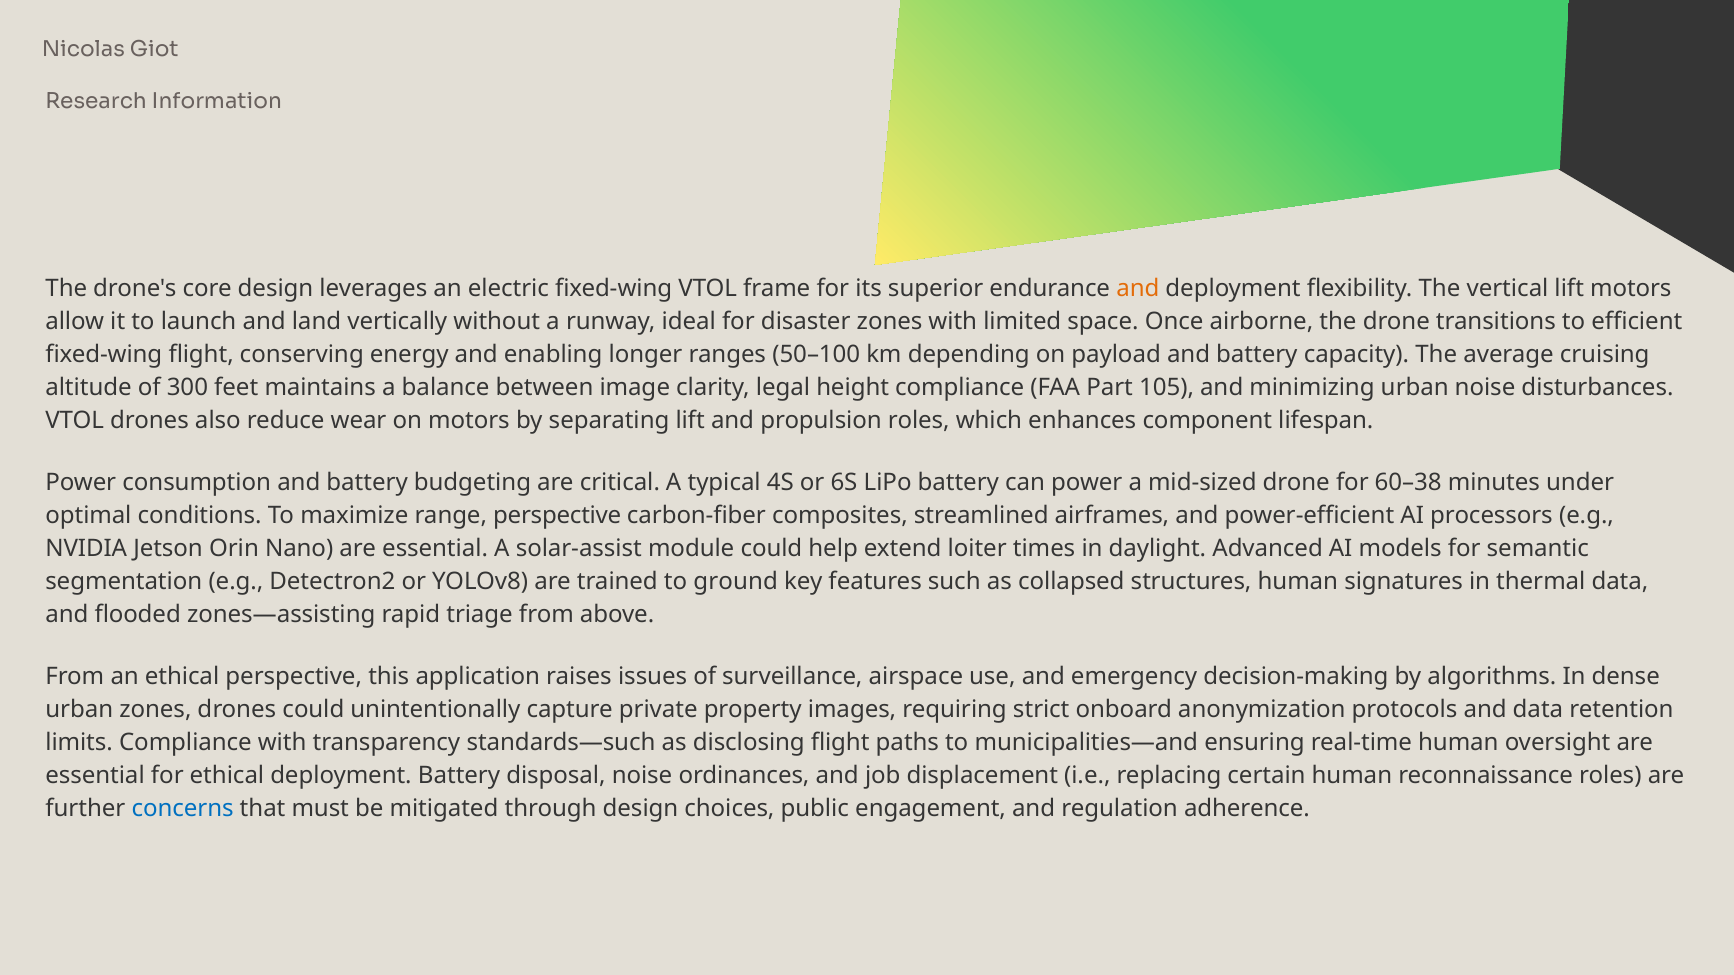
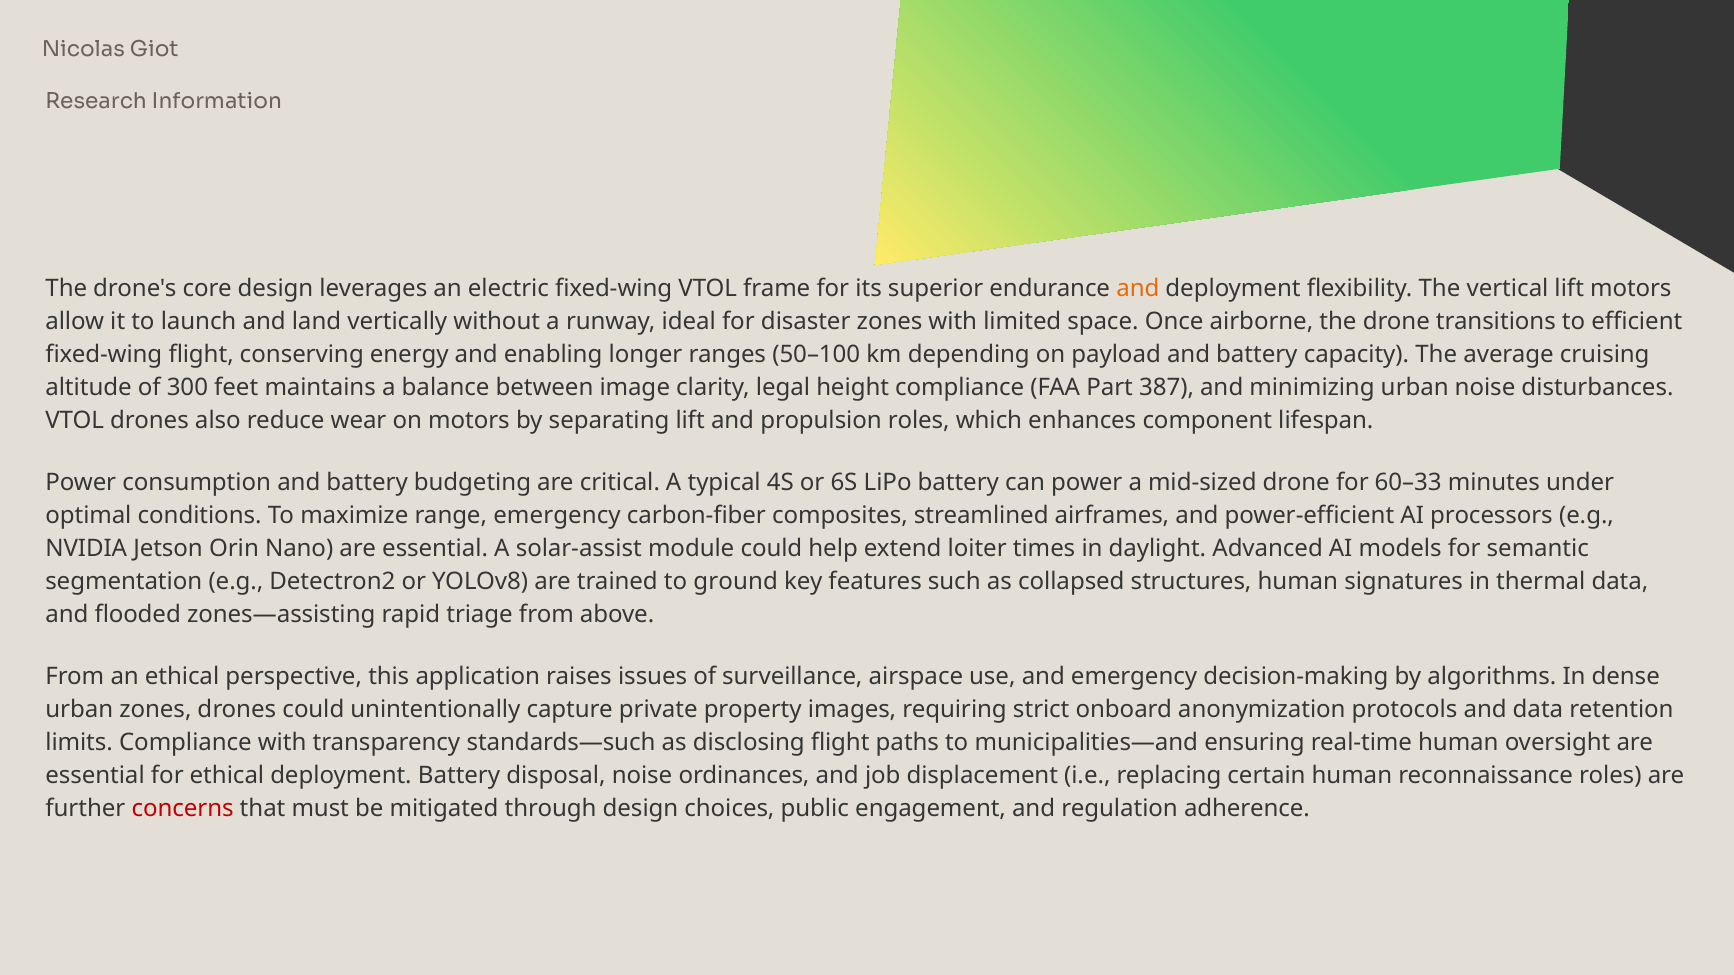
105: 105 -> 387
60–38: 60–38 -> 60–33
range perspective: perspective -> emergency
concerns colour: blue -> red
